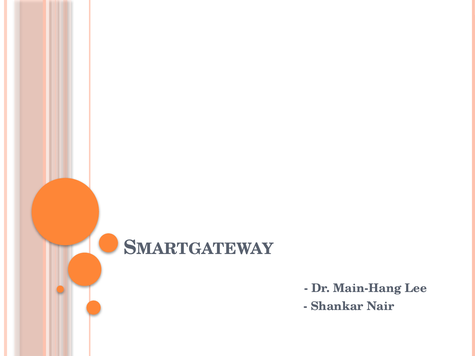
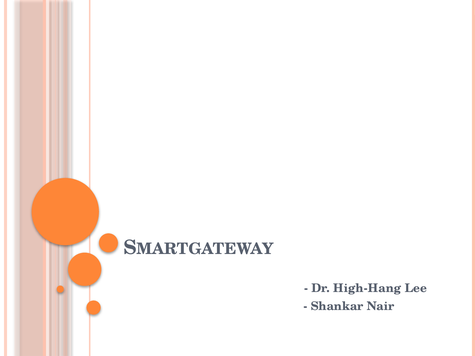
Main-Hang: Main-Hang -> High-Hang
